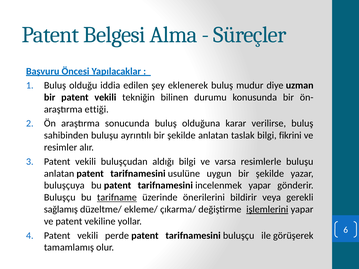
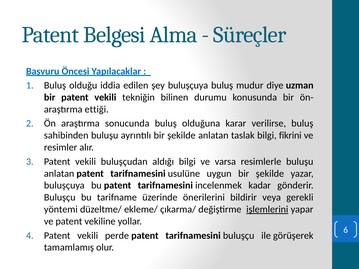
şey eklenerek: eklenerek -> buluşçuya
incelenmek yapar: yapar -> kadar
tarifname underline: present -> none
sağlamış: sağlamış -> yöntemi
